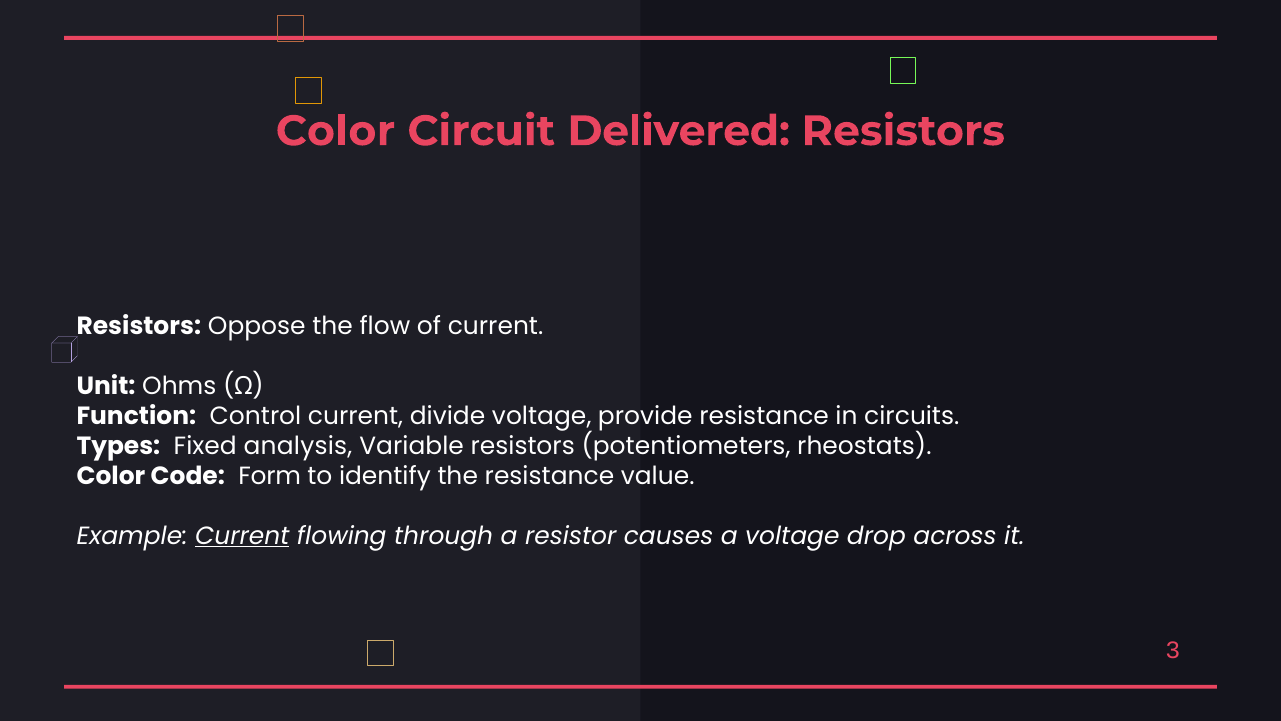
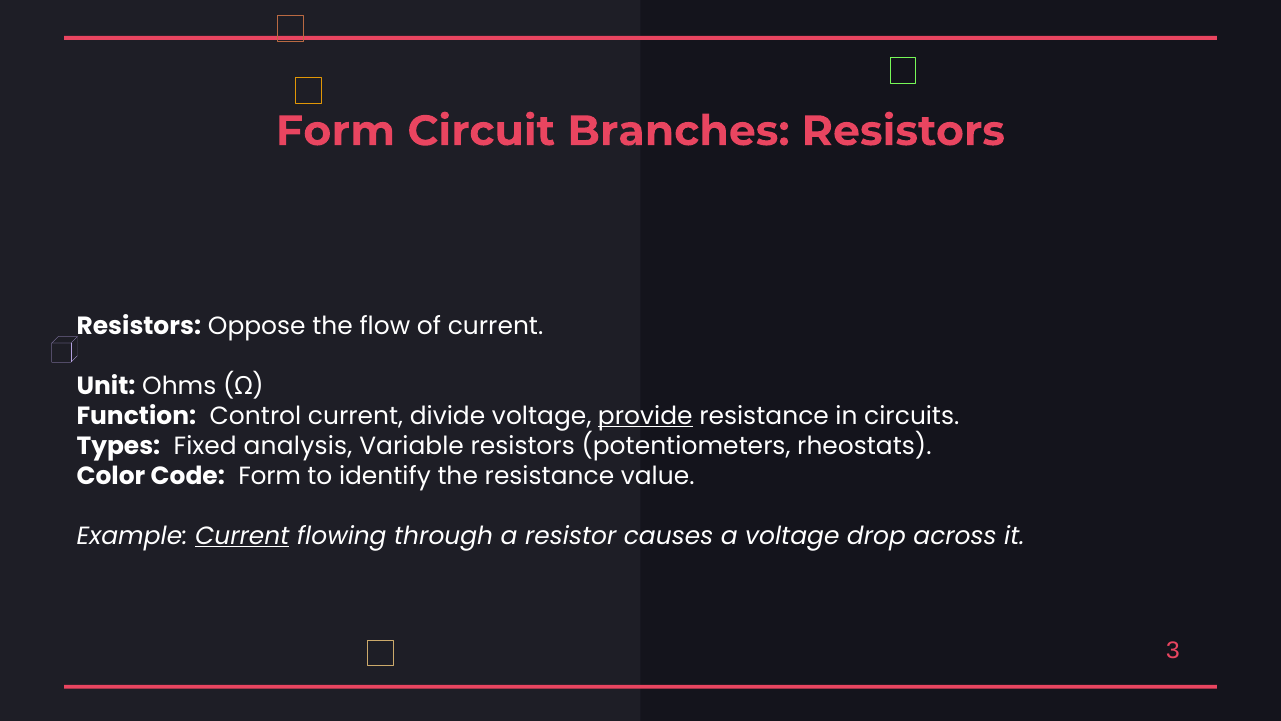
Color at (335, 131): Color -> Form
Delivered: Delivered -> Branches
provide underline: none -> present
